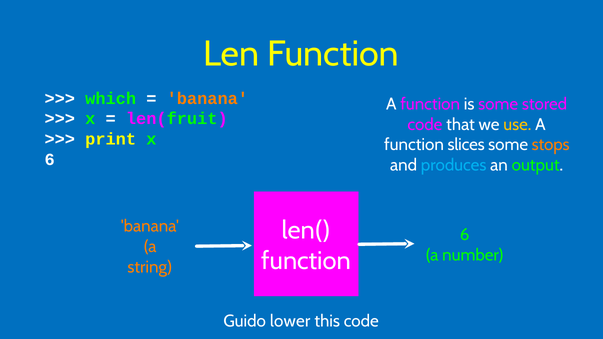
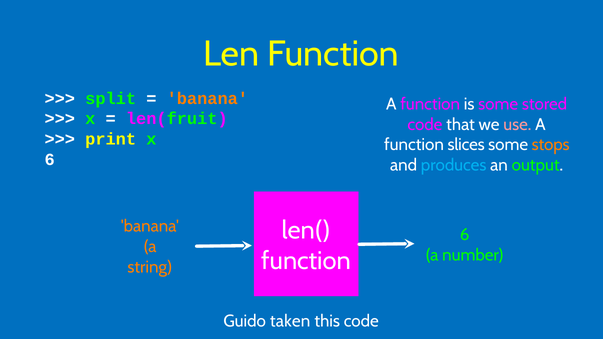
which: which -> split
use colour: yellow -> pink
lower: lower -> taken
